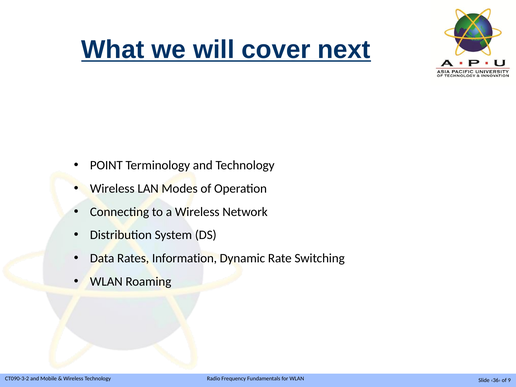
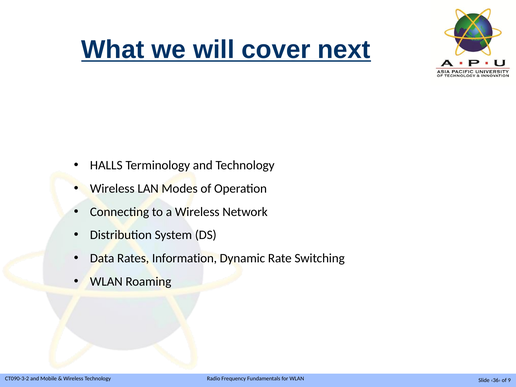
POINT: POINT -> HALLS
